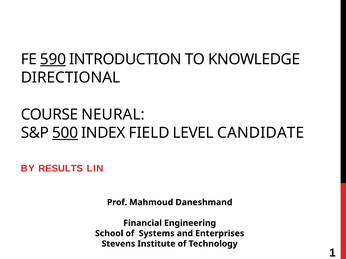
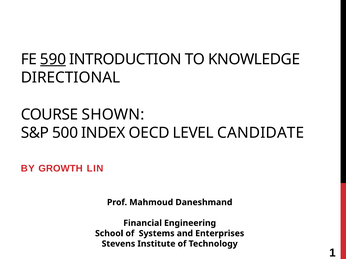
NEURAL: NEURAL -> SHOWN
500 underline: present -> none
FIELD: FIELD -> OECD
RESULTS: RESULTS -> GROWTH
